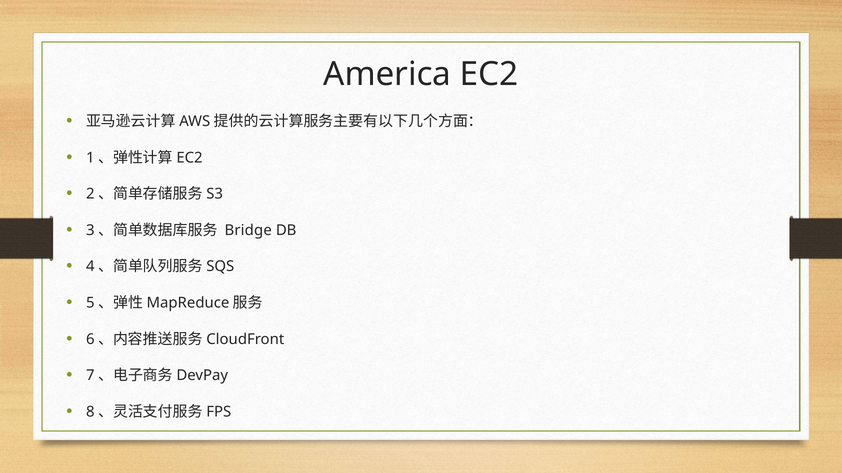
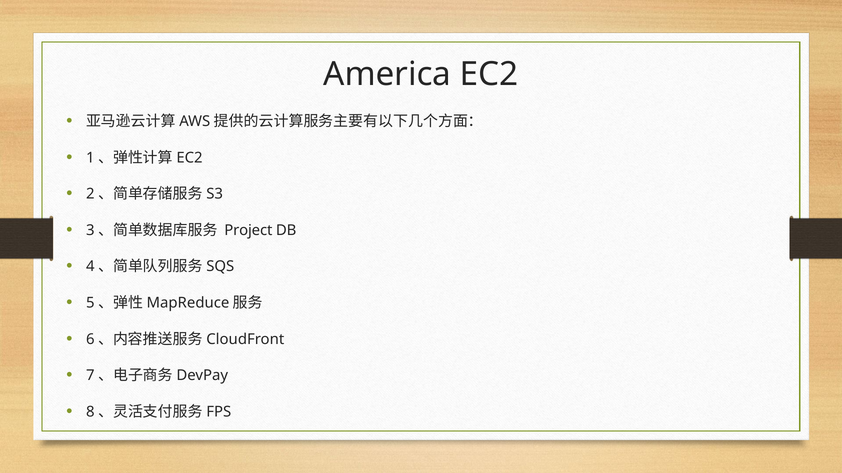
Bridge: Bridge -> Project
